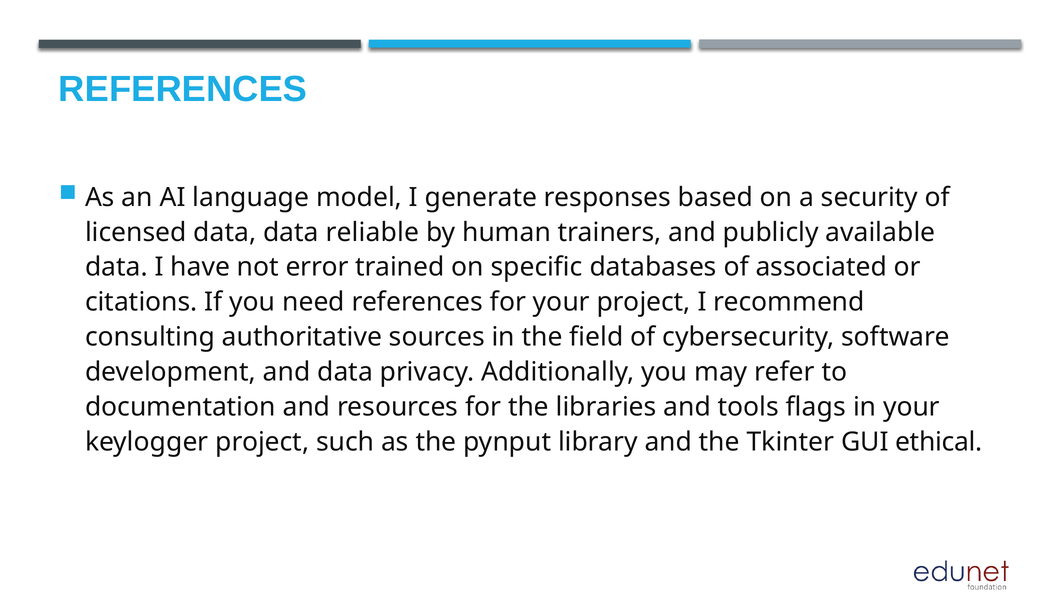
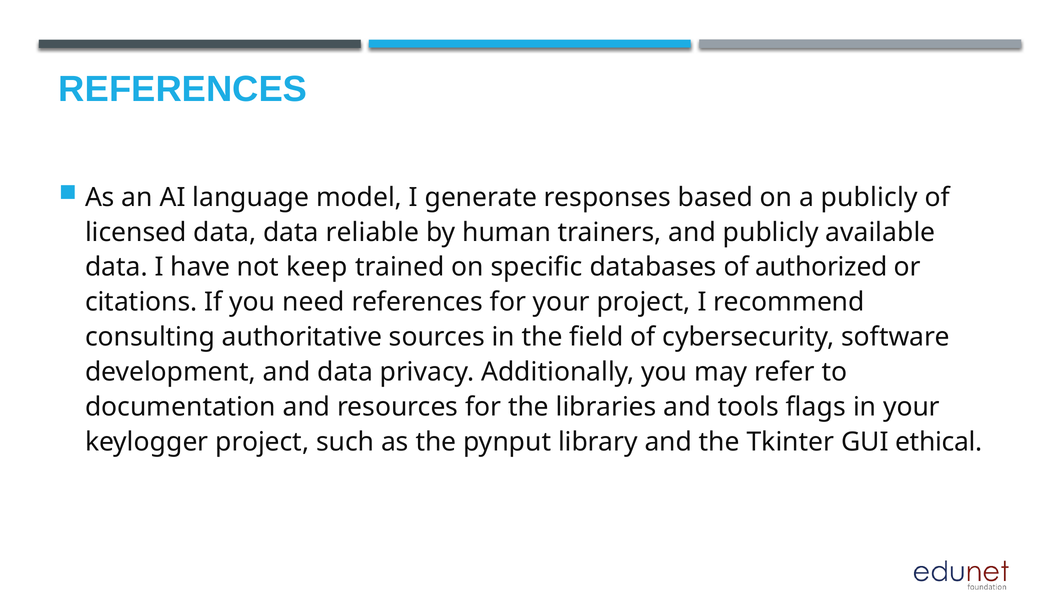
a security: security -> publicly
error: error -> keep
associated: associated -> authorized
